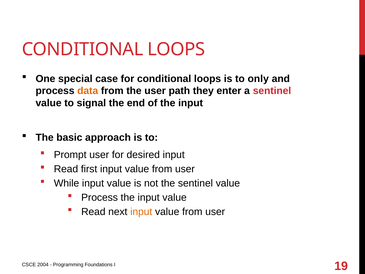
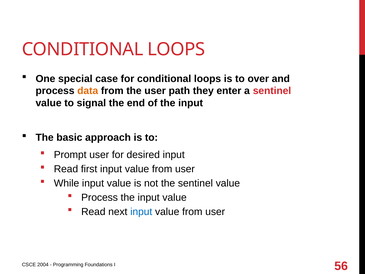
only: only -> over
input at (141, 212) colour: orange -> blue
19: 19 -> 56
